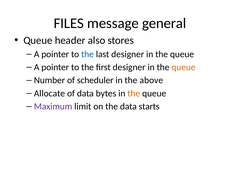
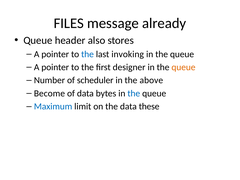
general: general -> already
last designer: designer -> invoking
Allocate: Allocate -> Become
the at (134, 93) colour: orange -> blue
Maximum colour: purple -> blue
starts: starts -> these
